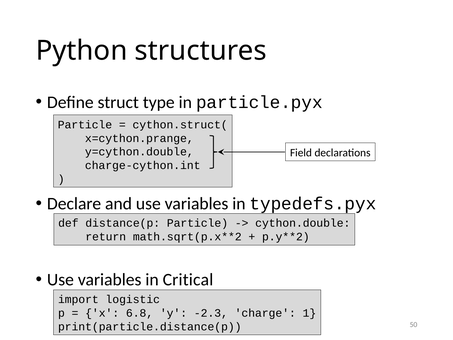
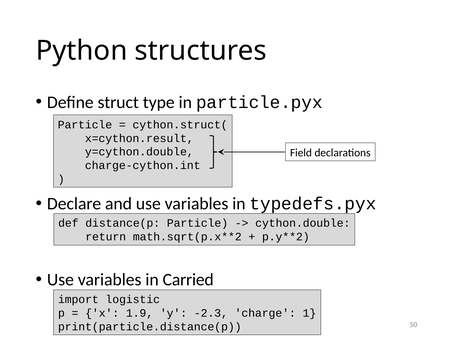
x=cython.prange: x=cython.prange -> x=cython.result
Critical: Critical -> Carried
6.8: 6.8 -> 1.9
